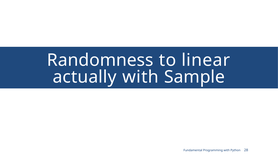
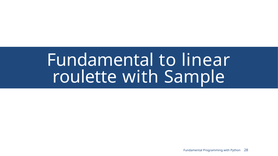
Randomness at (100, 60): Randomness -> Fundamental
actually: actually -> roulette
